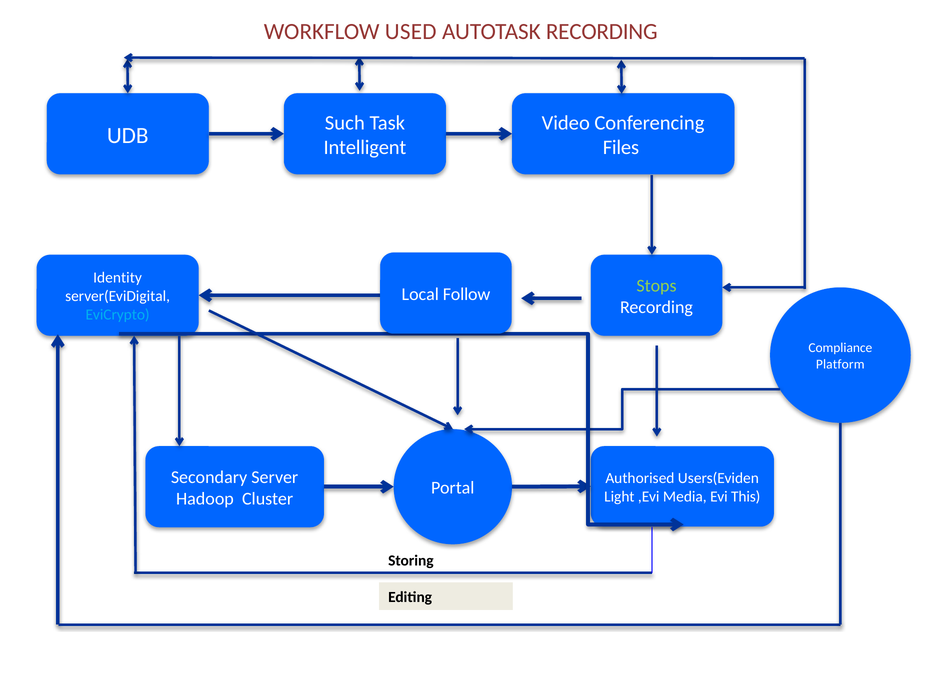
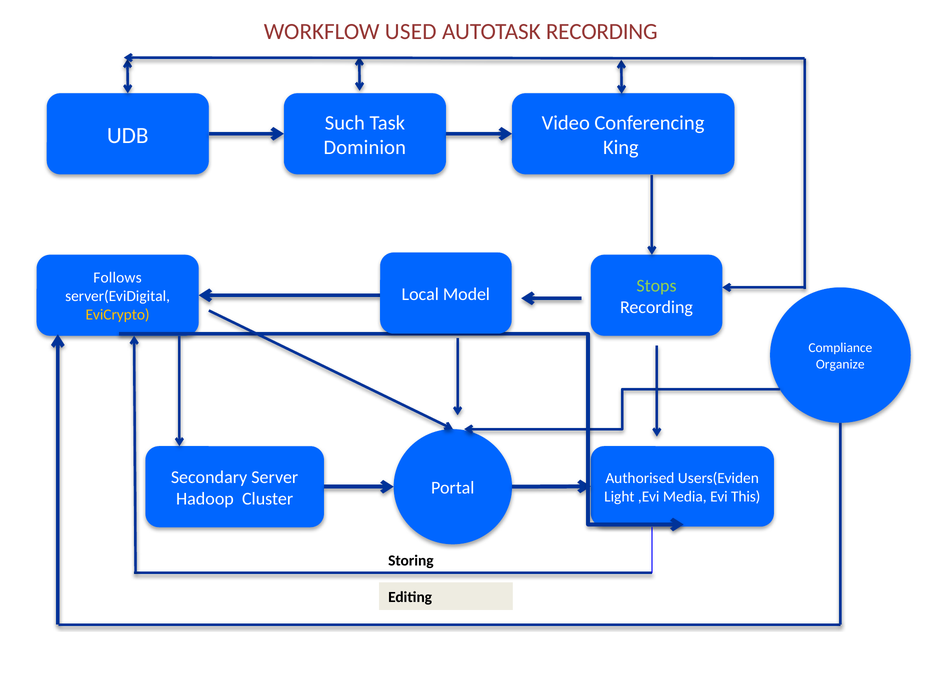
Intelligent: Intelligent -> Dominion
Files: Files -> King
Identity: Identity -> Follows
Follow: Follow -> Model
EviCrypto colour: light blue -> yellow
Platform: Platform -> Organize
